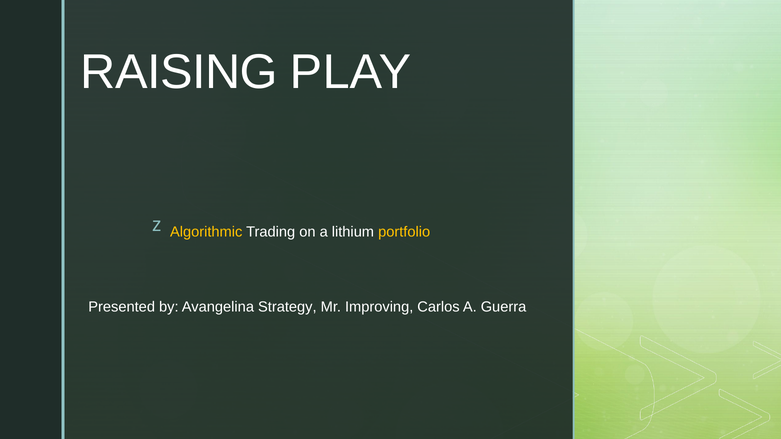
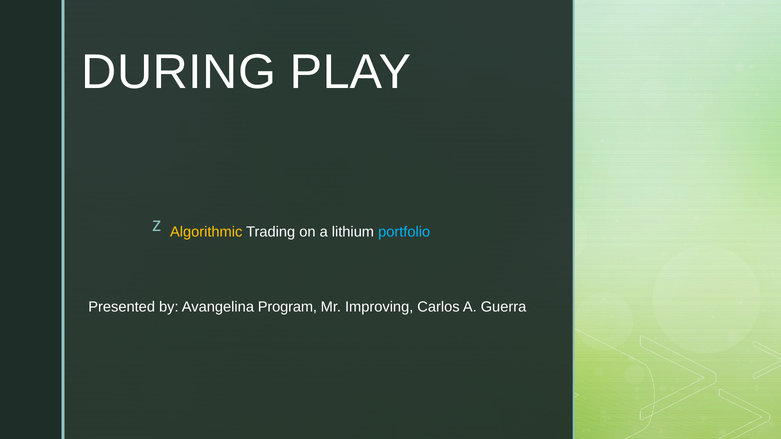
RAISING: RAISING -> DURING
portfolio colour: yellow -> light blue
Strategy: Strategy -> Program
